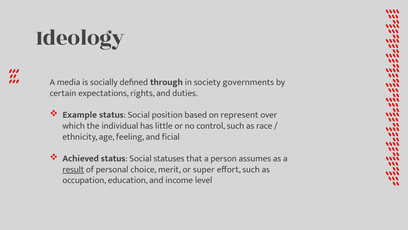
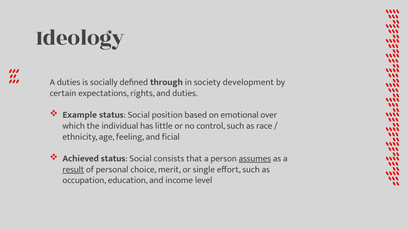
A media: media -> duties
governments: governments -> development
represent: represent -> emotional
statuses: statuses -> consists
assumes underline: none -> present
super: super -> single
